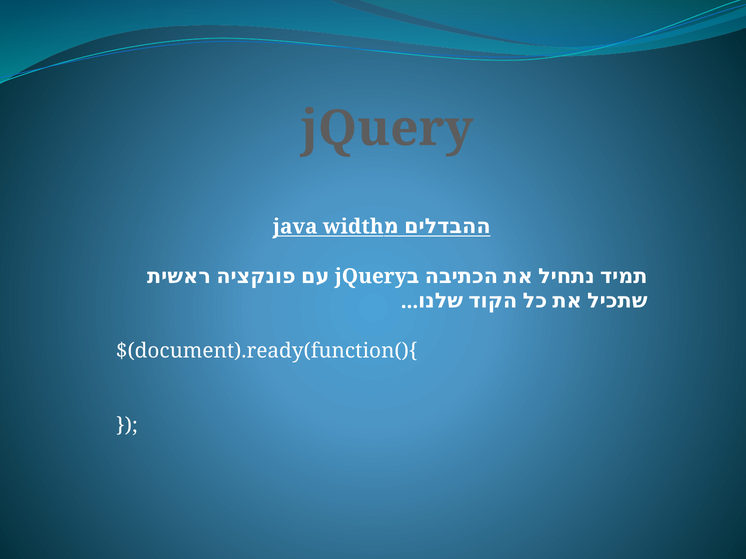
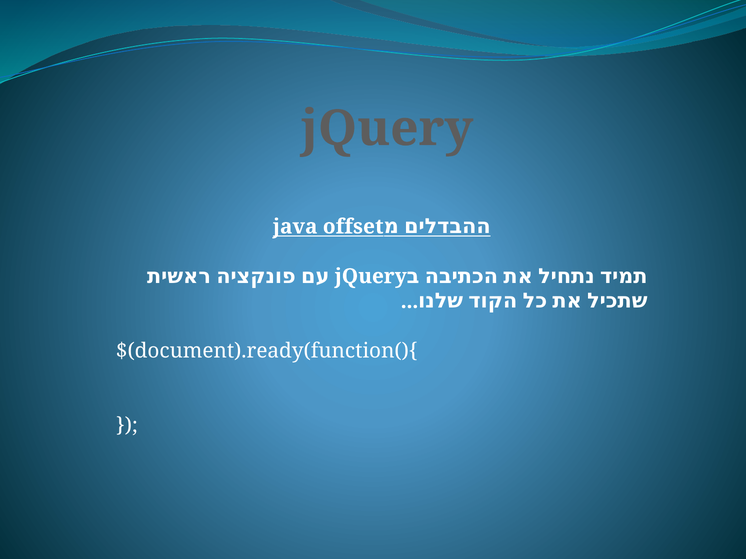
width: width -> offset
